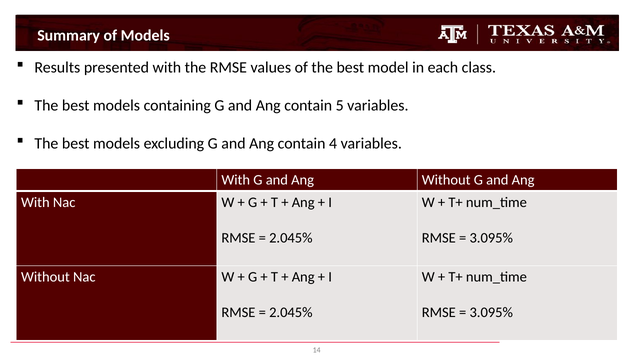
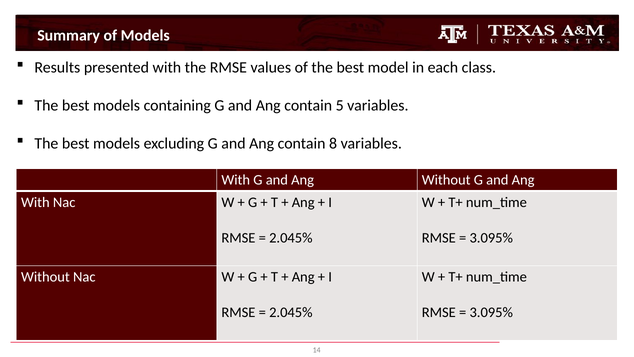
4: 4 -> 8
